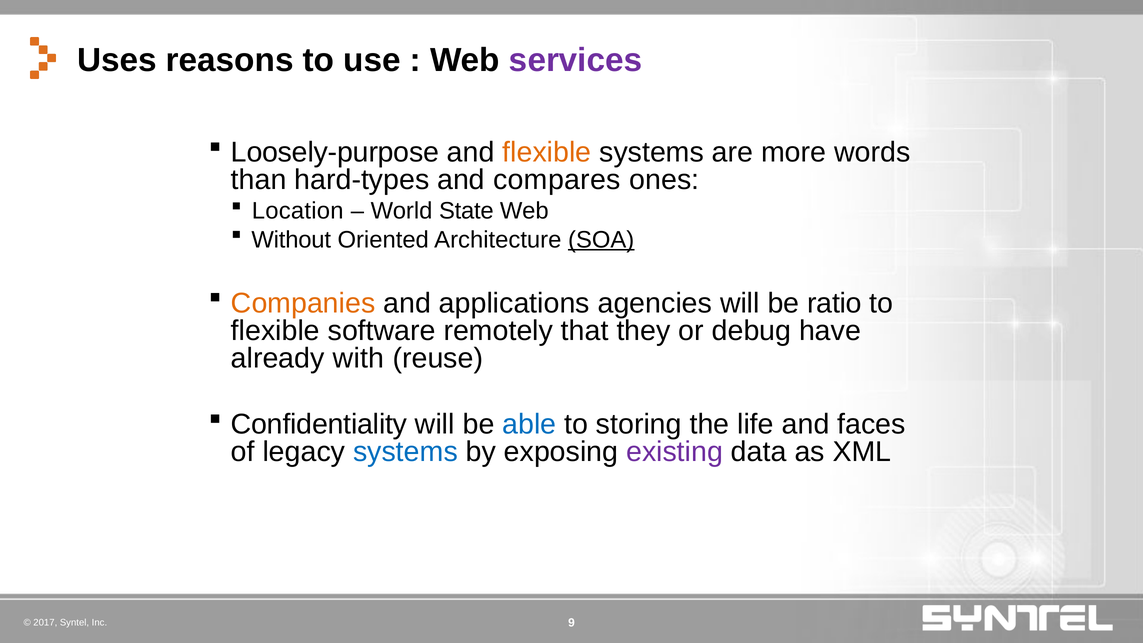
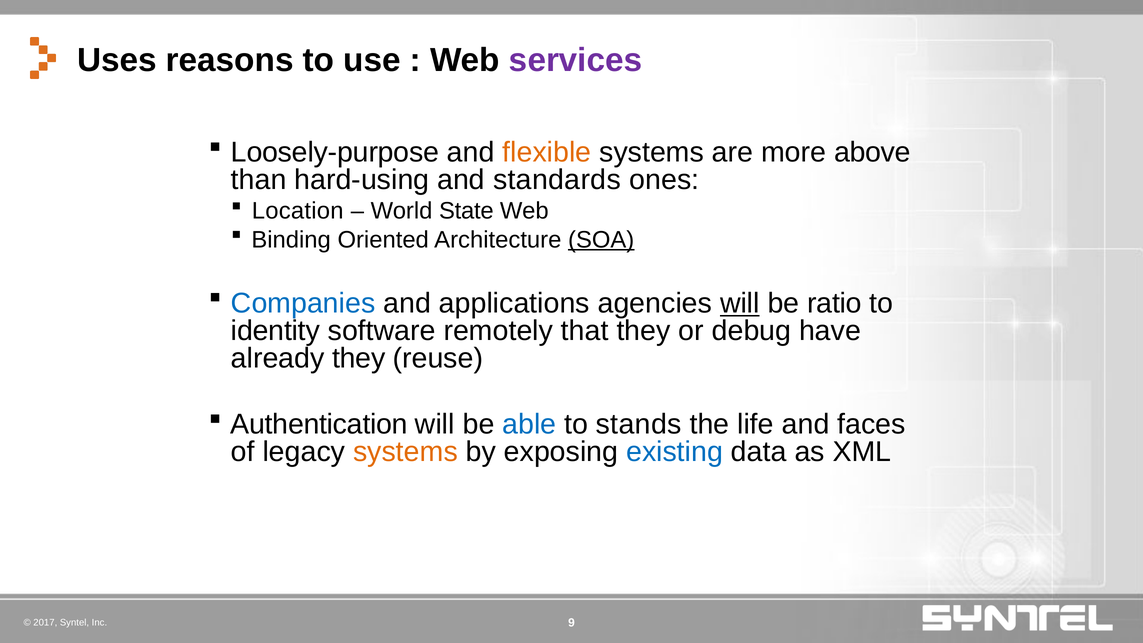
words: words -> above
hard-types: hard-types -> hard-using
compares: compares -> standards
Without: Without -> Binding
Companies colour: orange -> blue
will at (740, 303) underline: none -> present
flexible at (275, 331): flexible -> identity
already with: with -> they
Confidentiality: Confidentiality -> Authentication
storing: storing -> stands
systems at (406, 452) colour: blue -> orange
existing colour: purple -> blue
